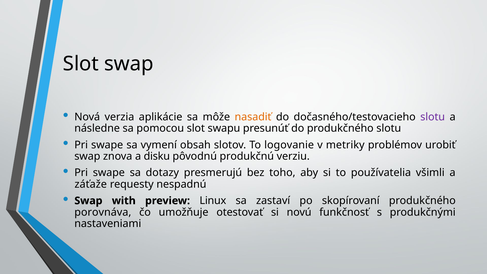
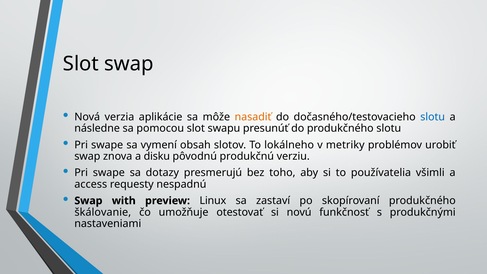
slotu at (433, 117) colour: purple -> blue
logovanie: logovanie -> lokálneho
záťaže: záťaže -> access
porovnáva: porovnáva -> škálovanie
